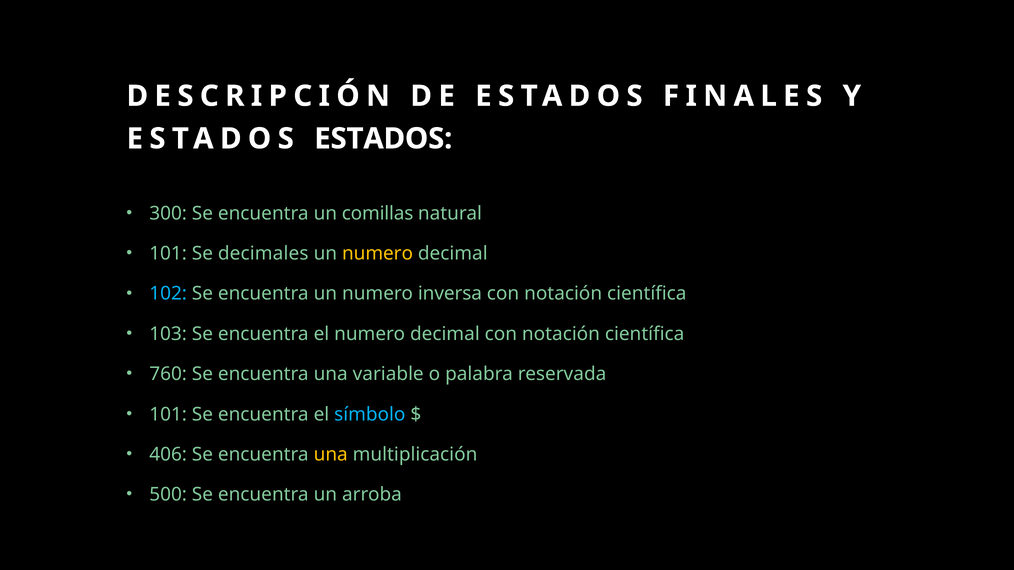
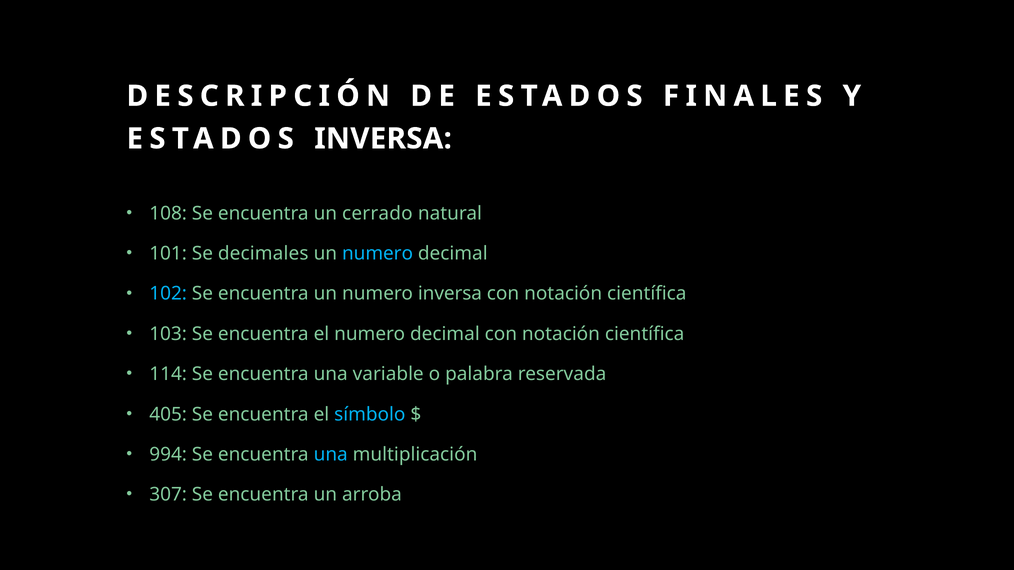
ESTADOS ESTADOS: ESTADOS -> INVERSA
300: 300 -> 108
comillas: comillas -> cerrado
numero at (378, 254) colour: yellow -> light blue
760: 760 -> 114
101 at (168, 415): 101 -> 405
406: 406 -> 994
una at (331, 455) colour: yellow -> light blue
500: 500 -> 307
